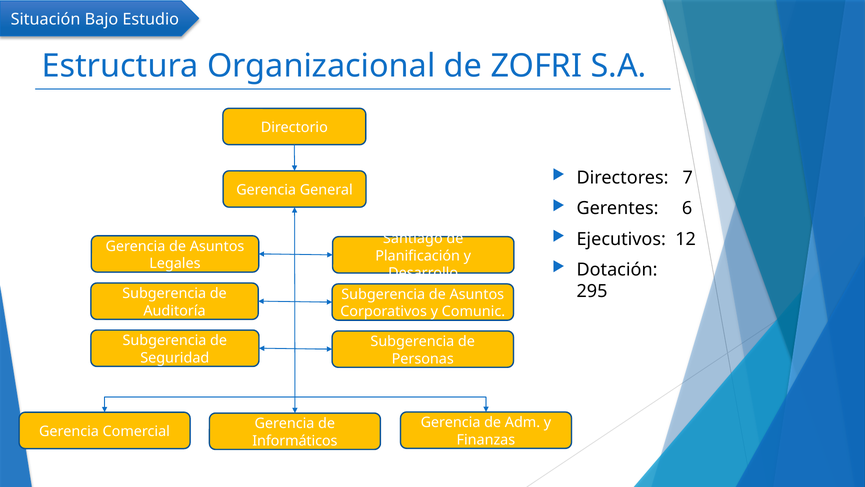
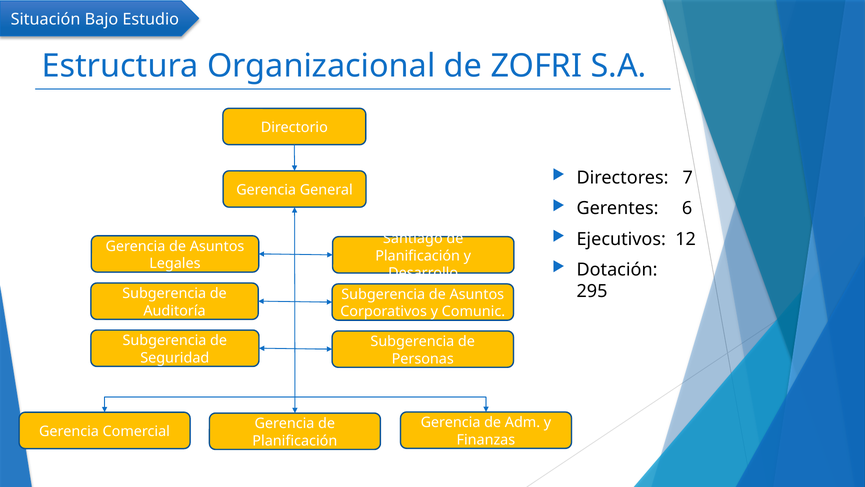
Informáticos at (295, 441): Informáticos -> Planificación
